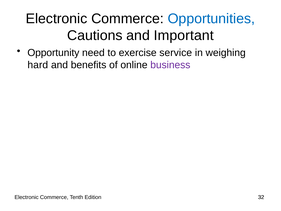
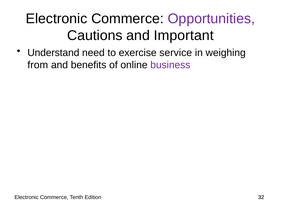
Opportunities colour: blue -> purple
Opportunity: Opportunity -> Understand
hard: hard -> from
